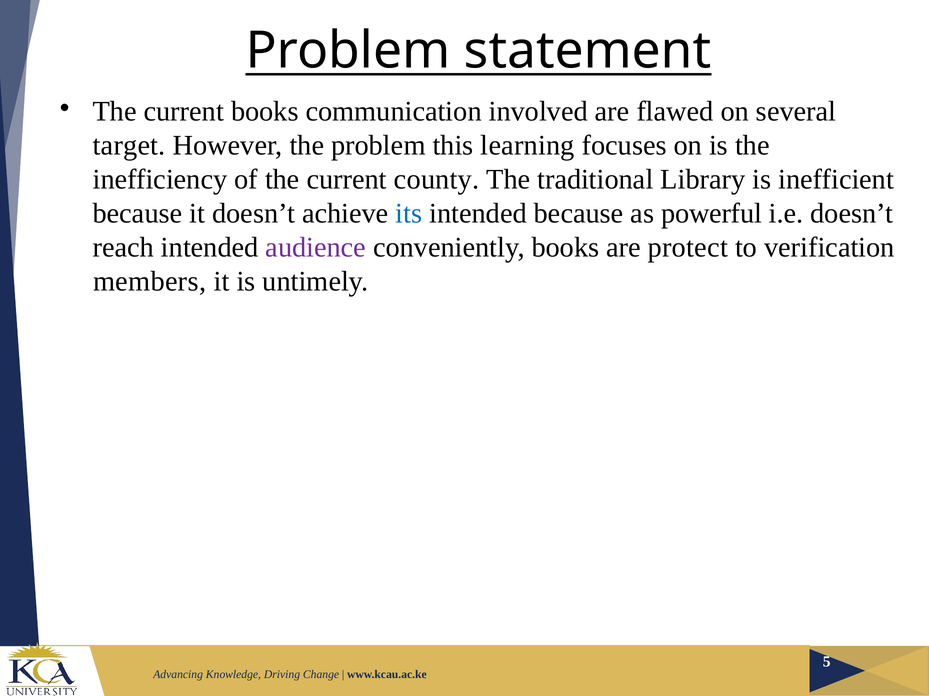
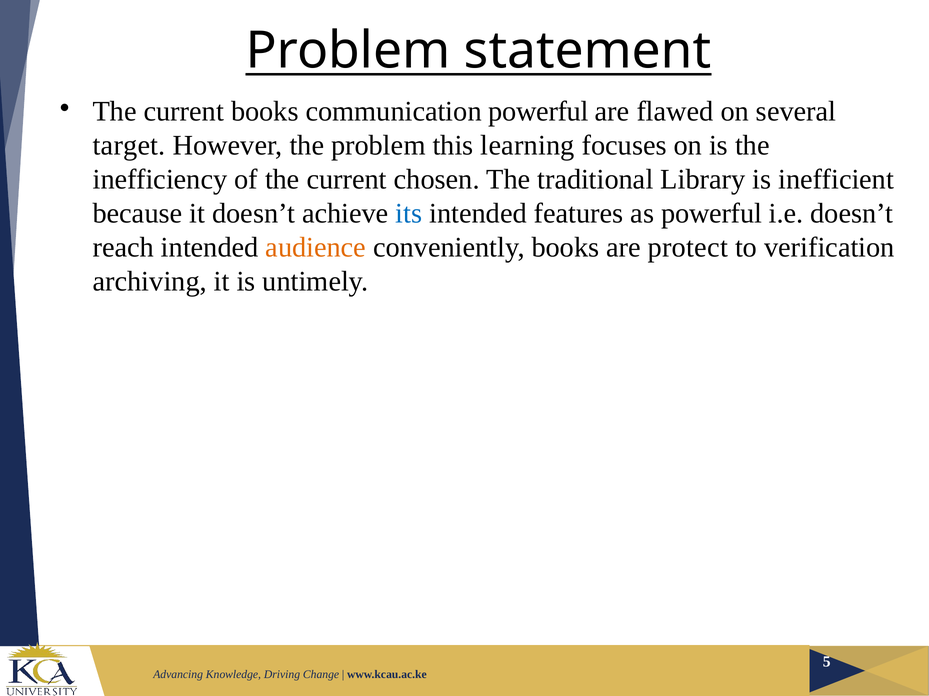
communication involved: involved -> powerful
county: county -> chosen
intended because: because -> features
audience colour: purple -> orange
members: members -> archiving
